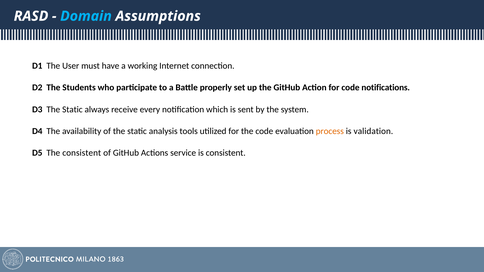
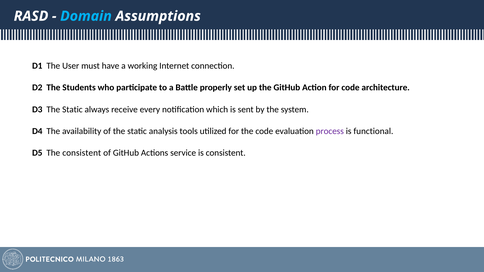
notifications: notifications -> architecture
process colour: orange -> purple
validation: validation -> functional
